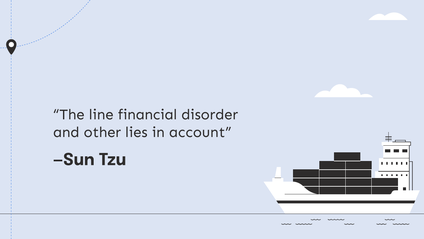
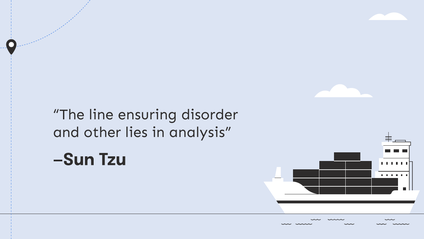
financial: financial -> ensuring
account: account -> analysis
